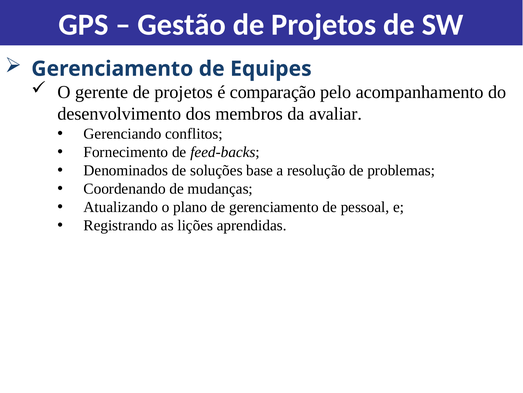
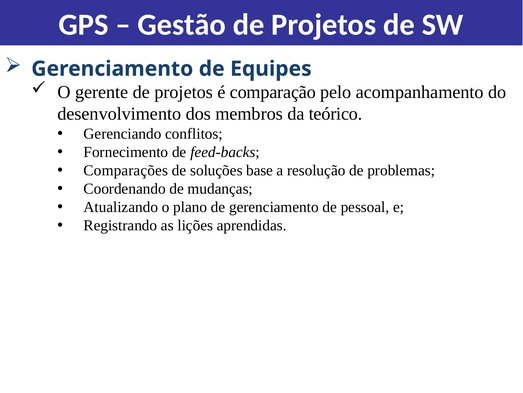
avaliar: avaliar -> teórico
Denominados: Denominados -> Comparações
